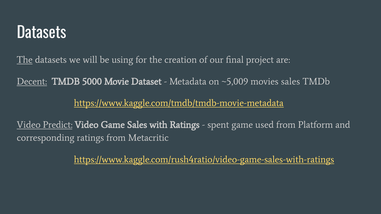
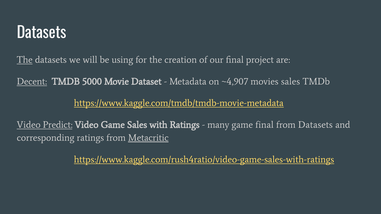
~5,009: ~5,009 -> ~4,907
spent: spent -> many
game used: used -> final
from Platform: Platform -> Datasets
Metacritic underline: none -> present
